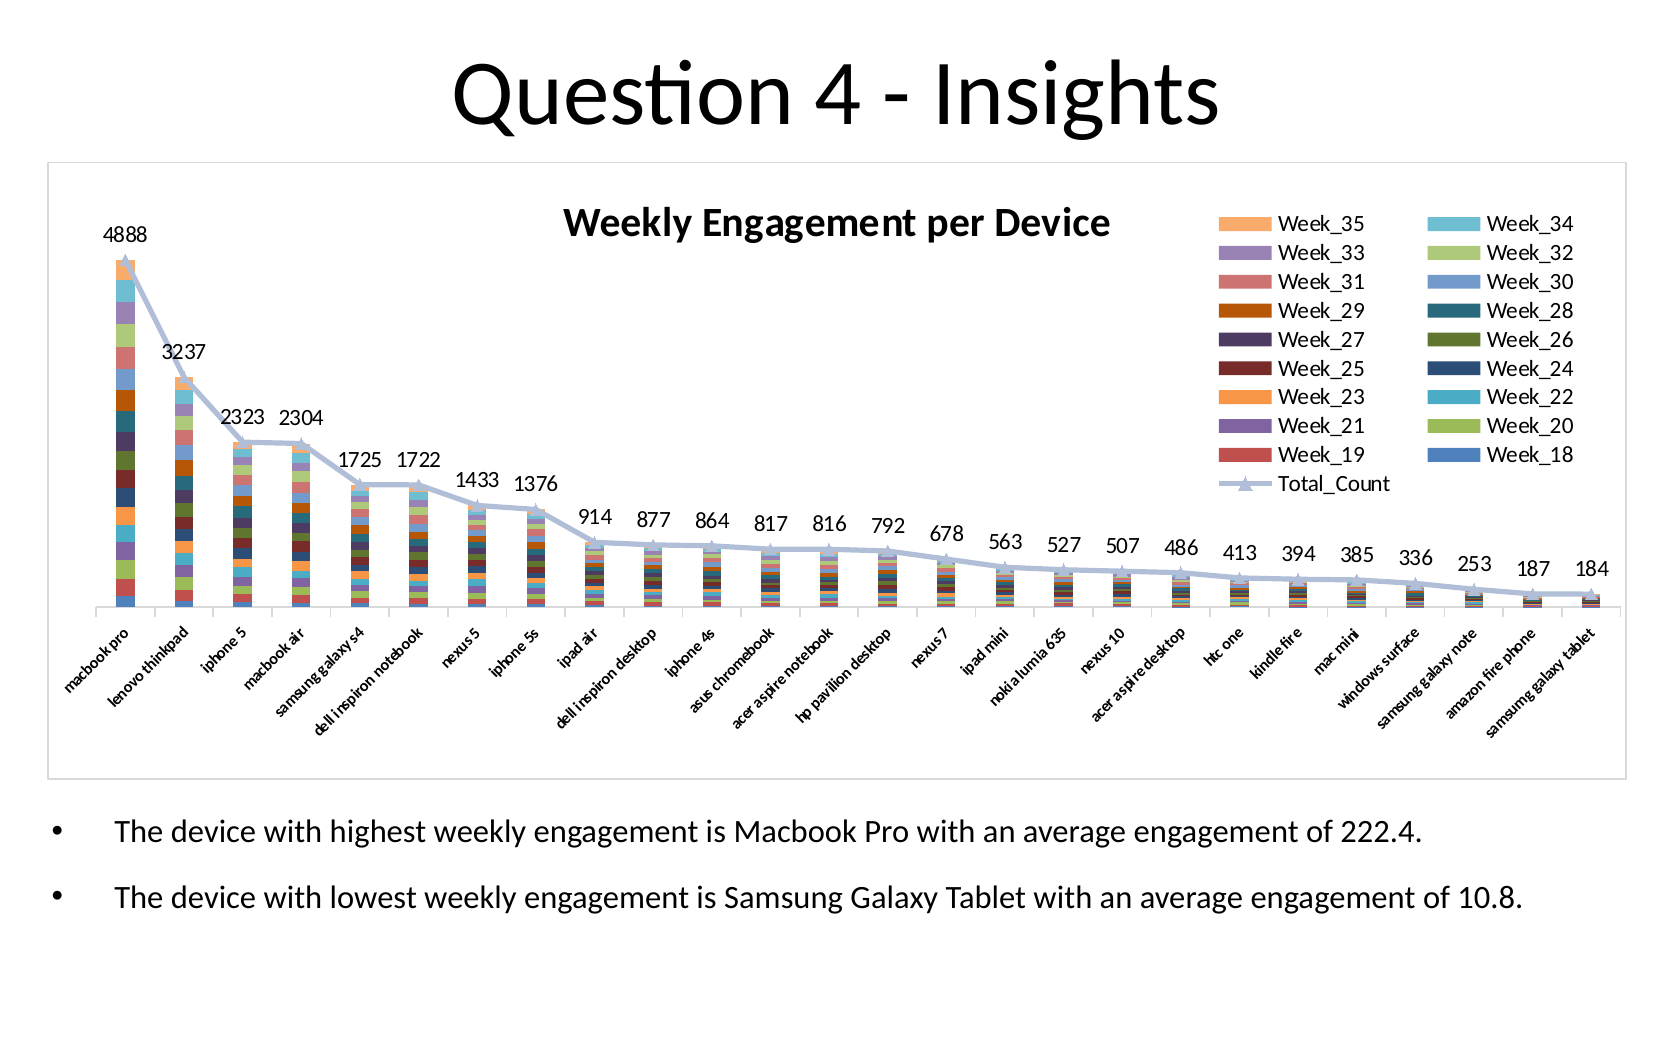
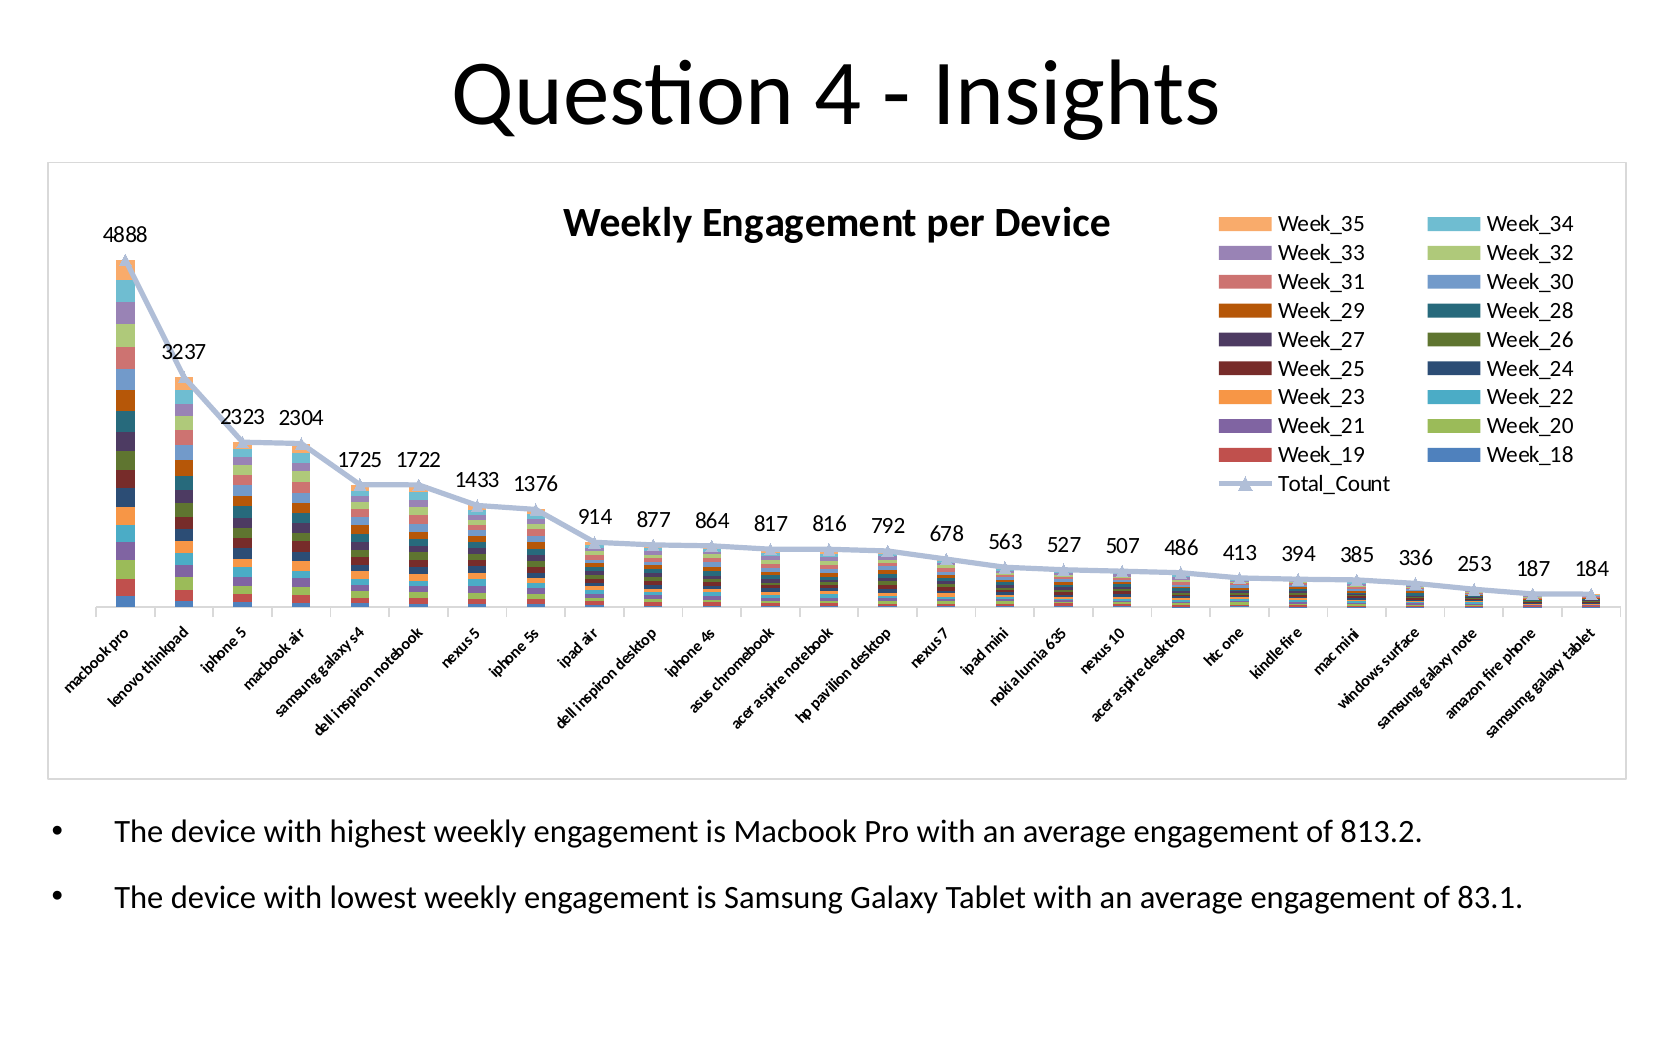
222.4: 222.4 -> 813.2
10.8: 10.8 -> 83.1
